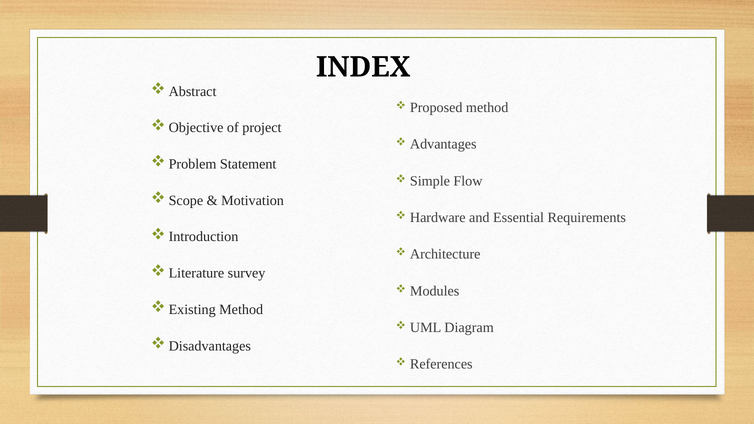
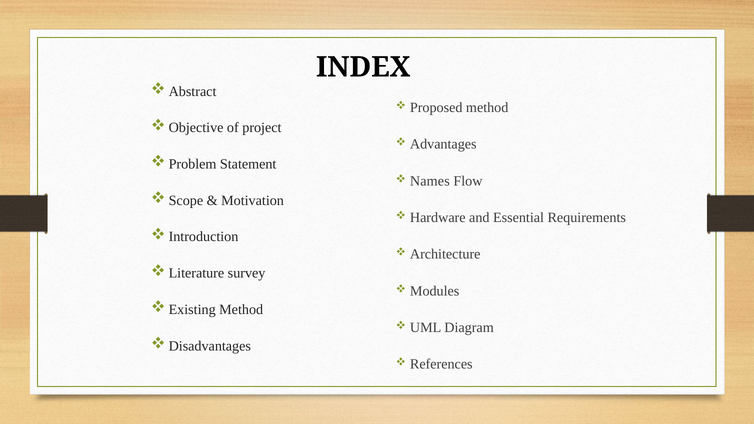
Simple: Simple -> Names
